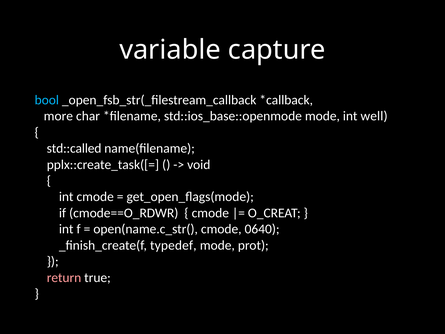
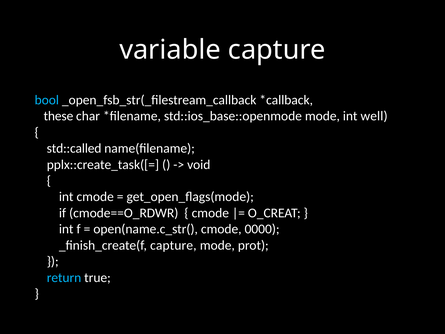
more: more -> these
0640: 0640 -> 0000
_finish_create(f typedef: typedef -> capture
return colour: pink -> light blue
